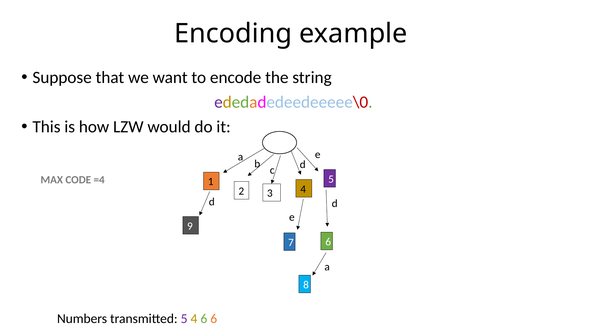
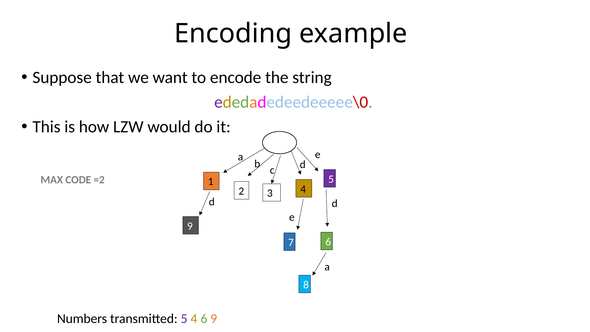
=4: =4 -> =2
6 6: 6 -> 9
